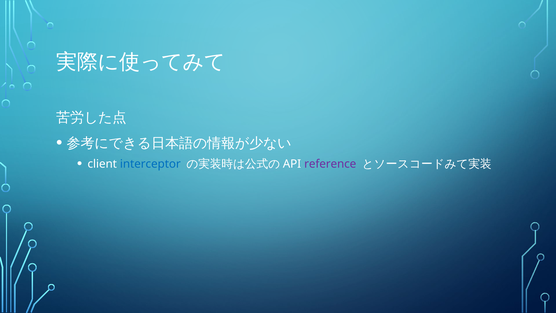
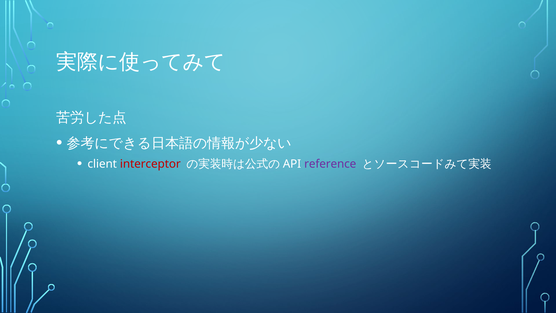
interceptor colour: blue -> red
